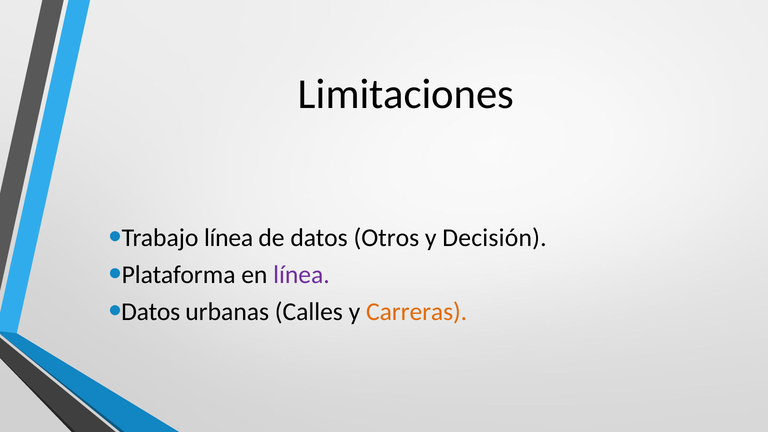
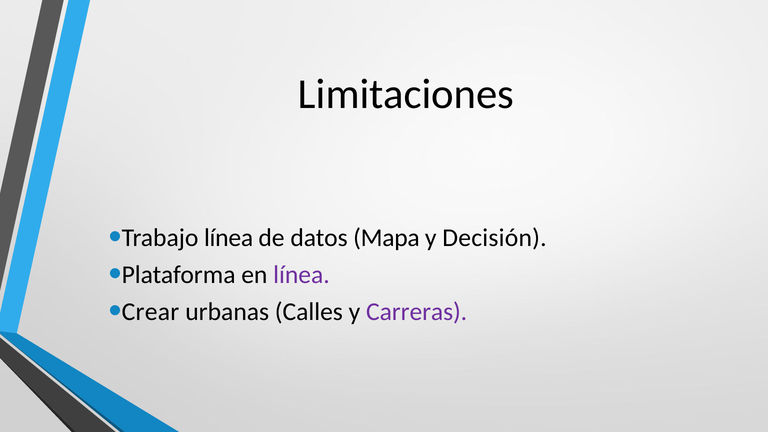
Otros: Otros -> Mapa
Datos at (151, 312): Datos -> Crear
Carreras colour: orange -> purple
